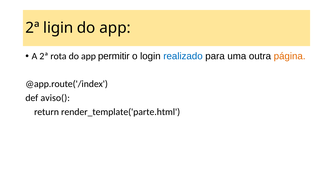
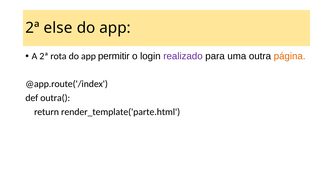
ligin: ligin -> else
realizado colour: blue -> purple
aviso(: aviso( -> outra(
